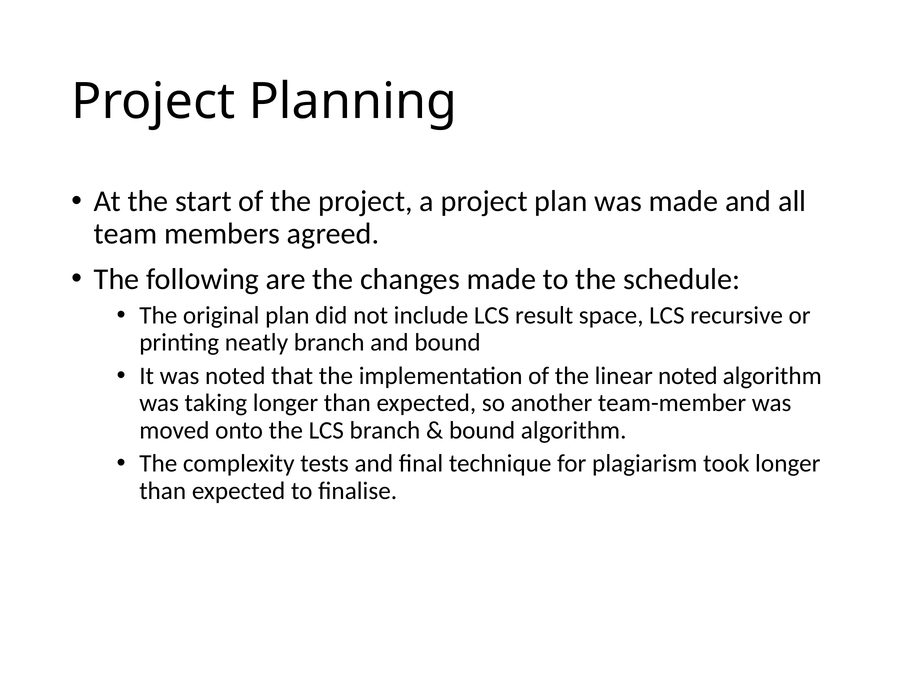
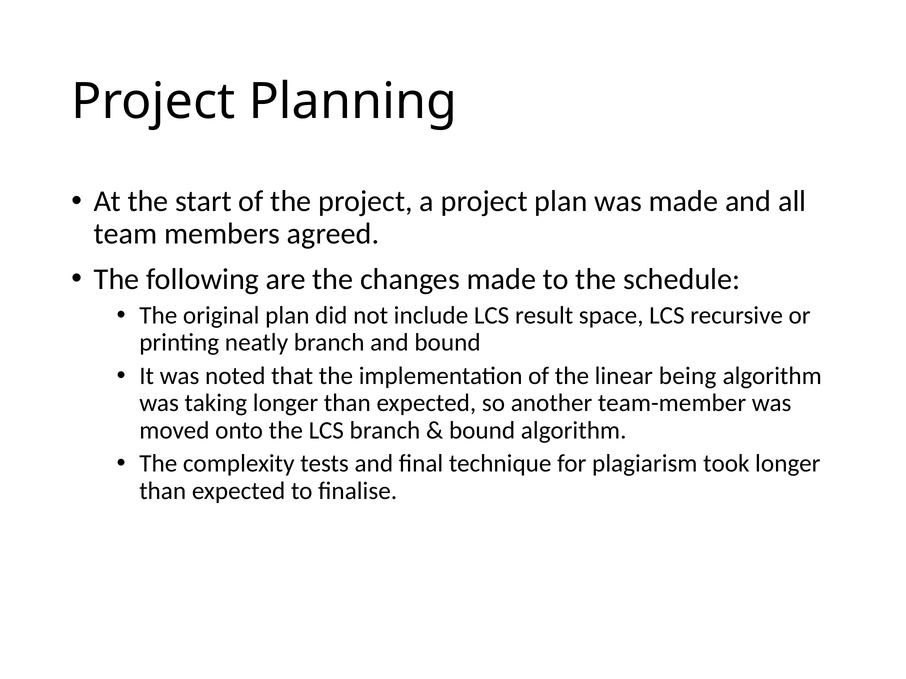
linear noted: noted -> being
